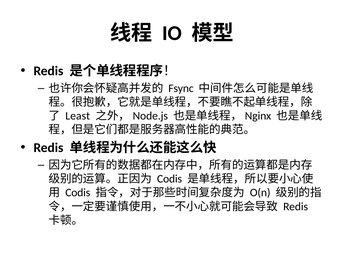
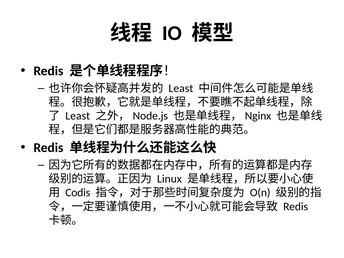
Fsync at (181, 88): Fsync -> Least
Codis at (170, 179): Codis -> Linux
